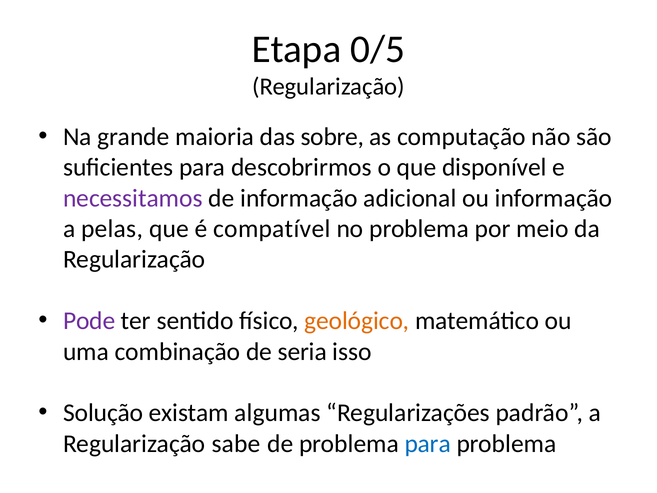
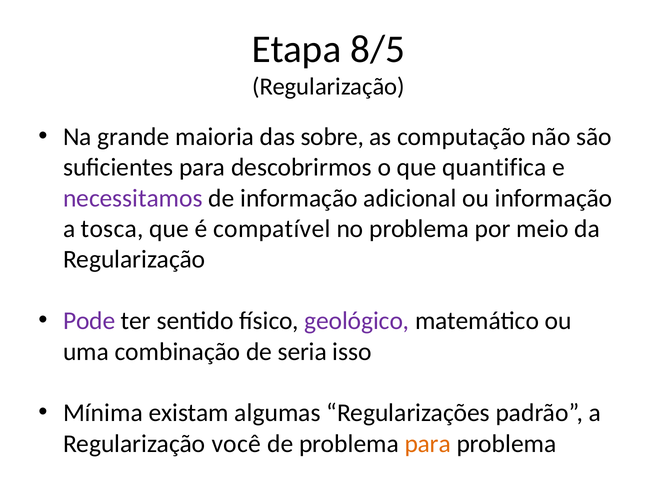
0/5: 0/5 -> 8/5
disponível: disponível -> quantifica
pelas: pelas -> tosca
geológico colour: orange -> purple
Solução: Solução -> Mínima
sabe: sabe -> você
para at (428, 443) colour: blue -> orange
